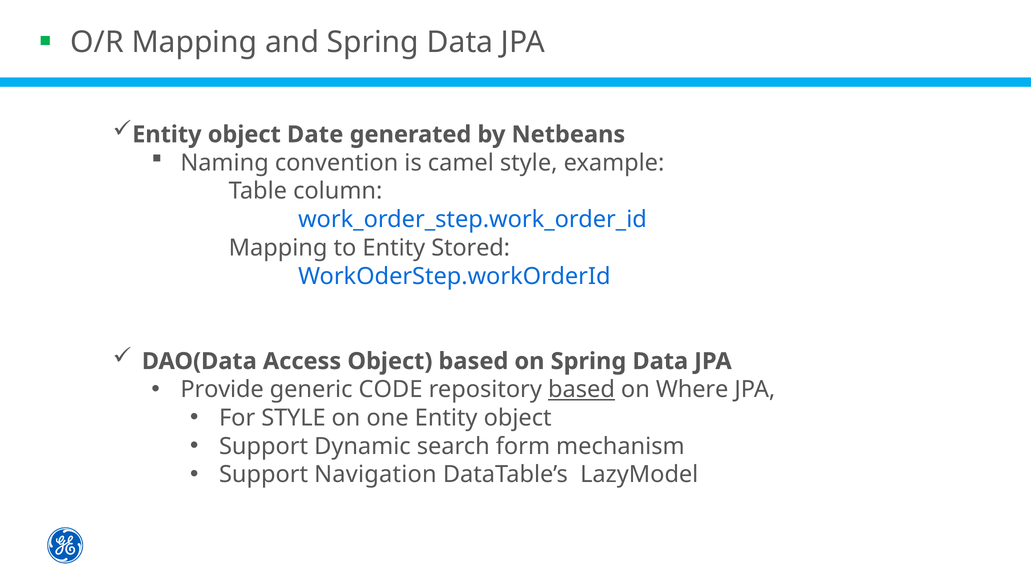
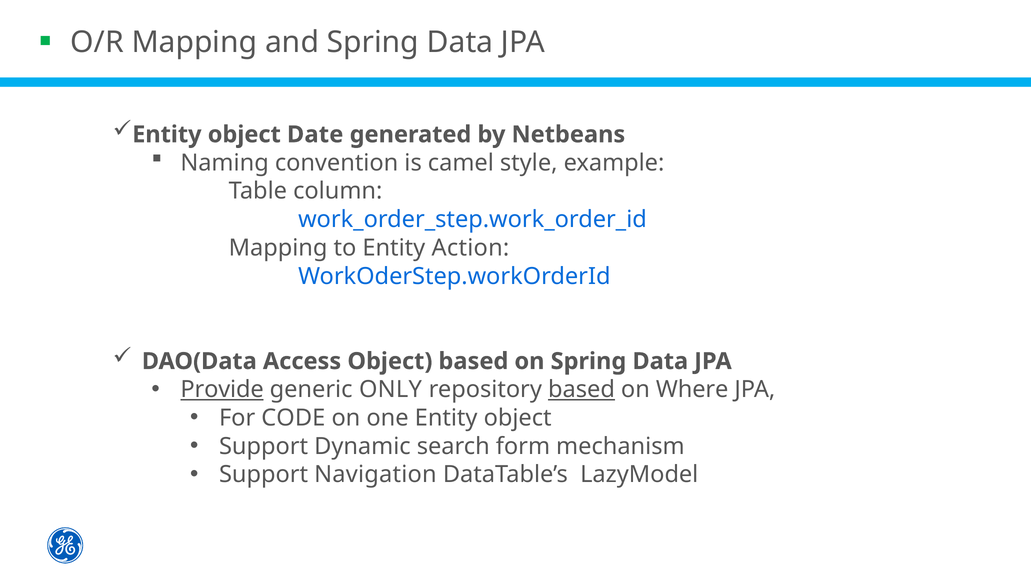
Stored: Stored -> Action
Provide underline: none -> present
CODE: CODE -> ONLY
For STYLE: STYLE -> CODE
